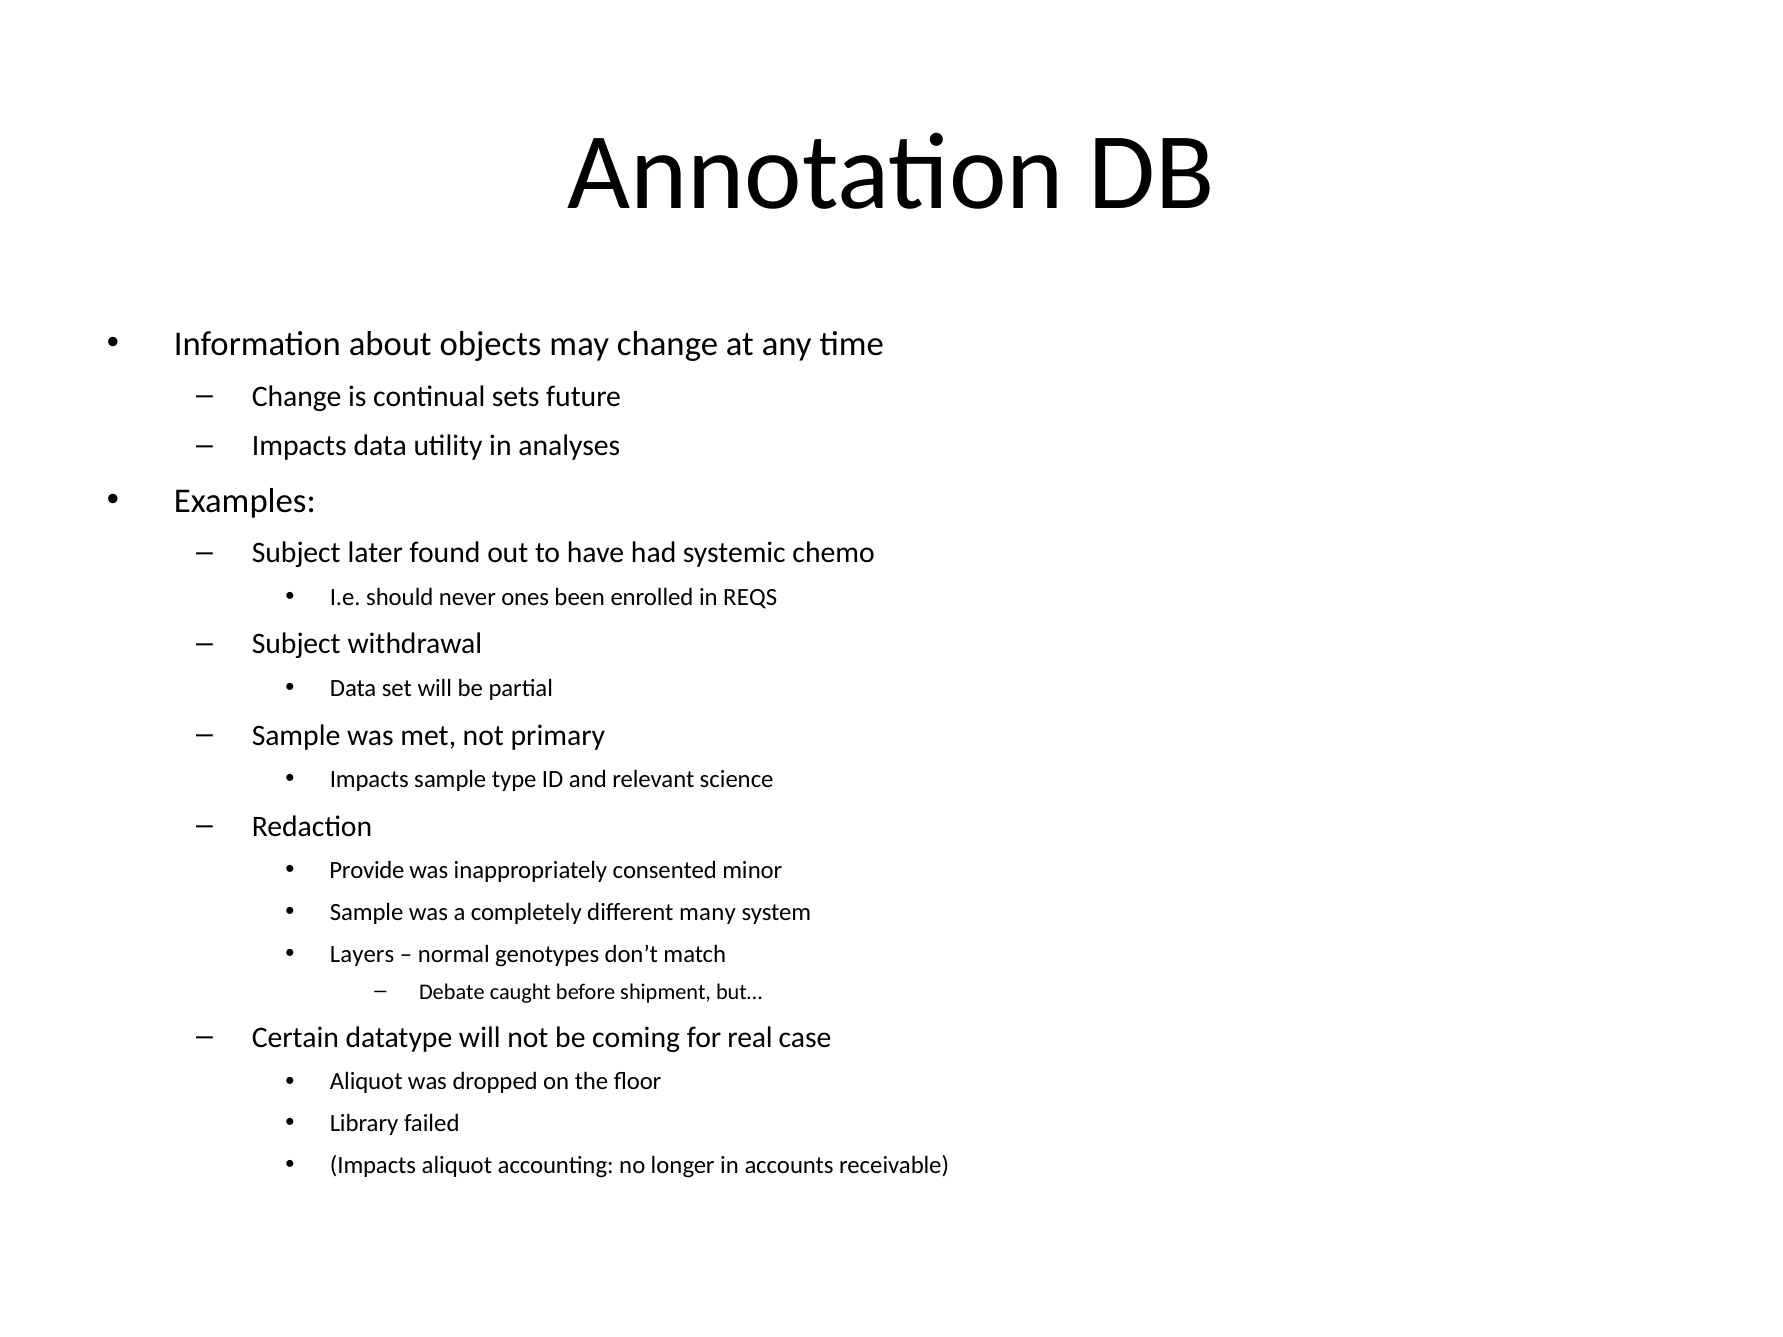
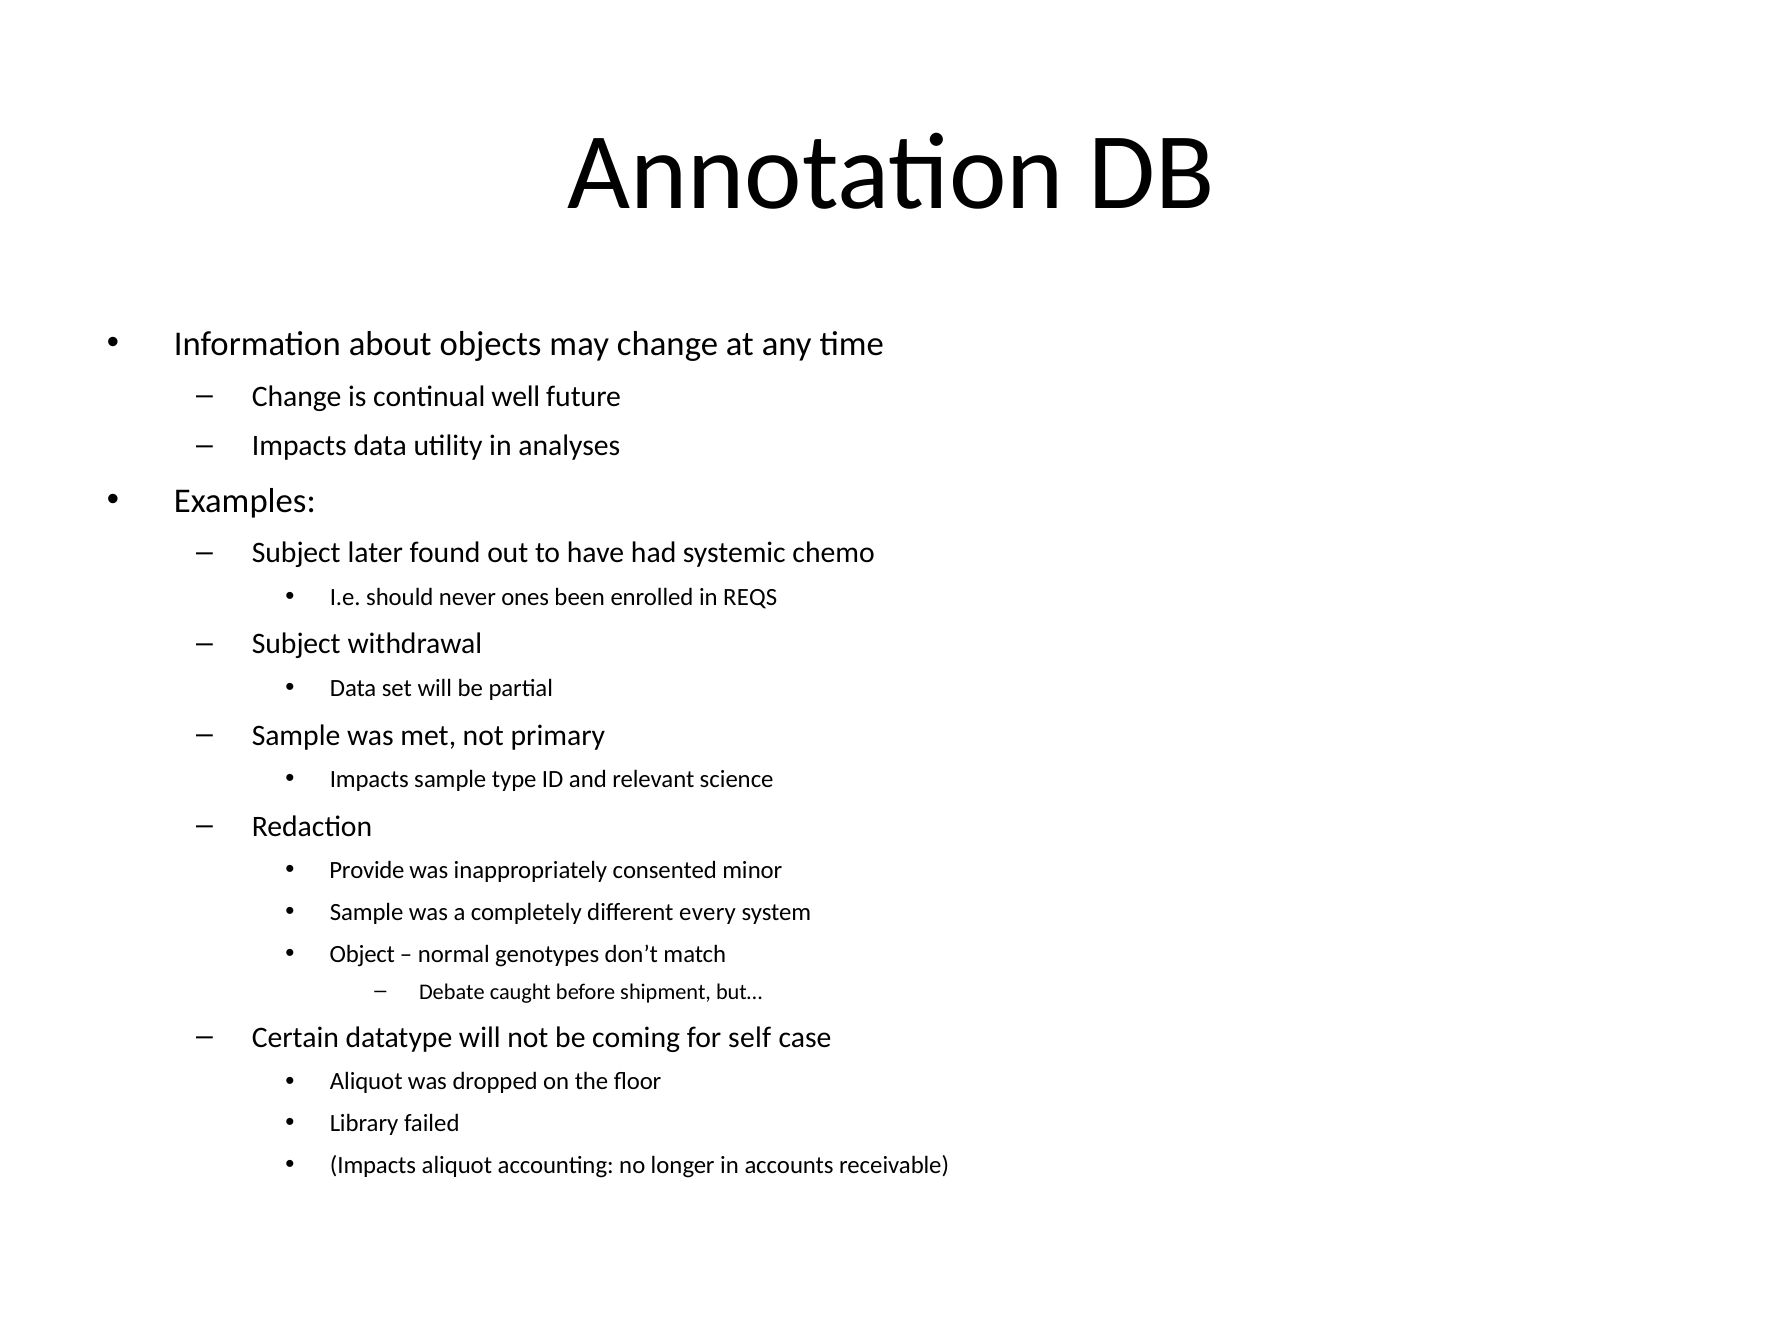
sets: sets -> well
many: many -> every
Layers: Layers -> Object
real: real -> self
